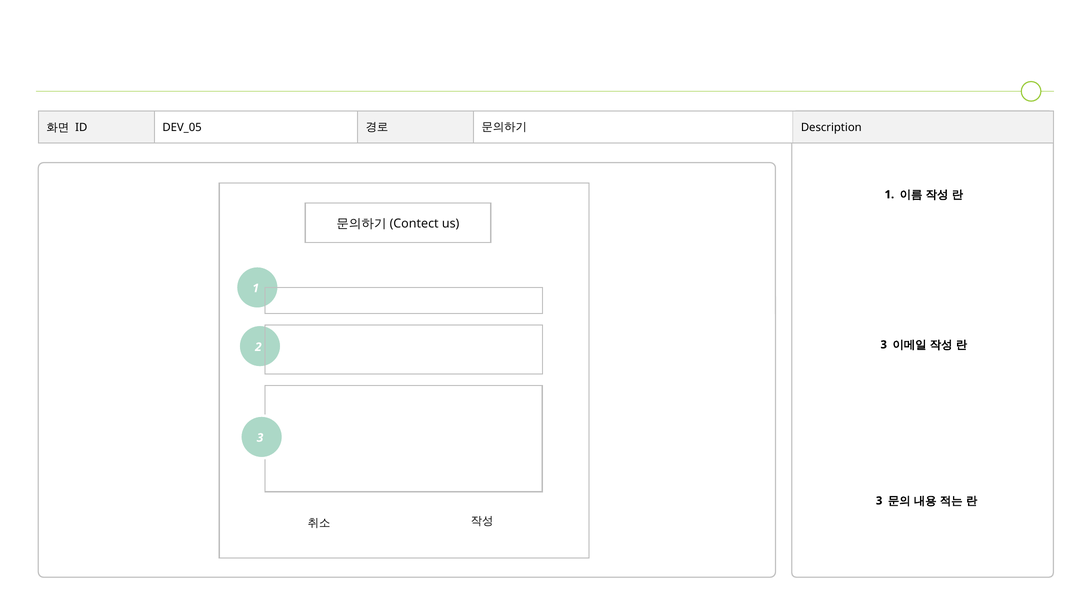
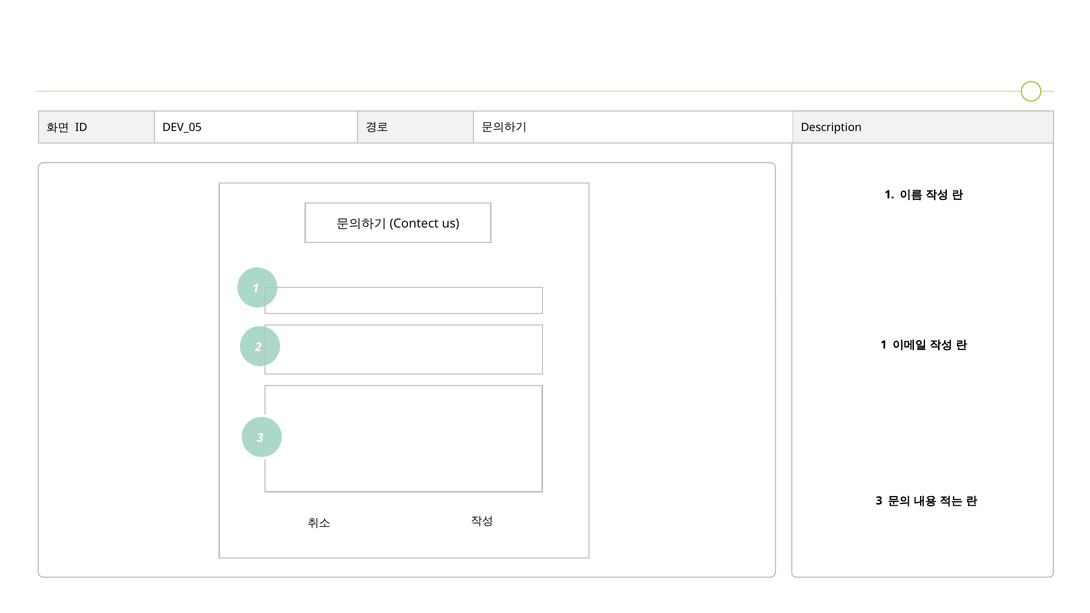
2 3: 3 -> 1
